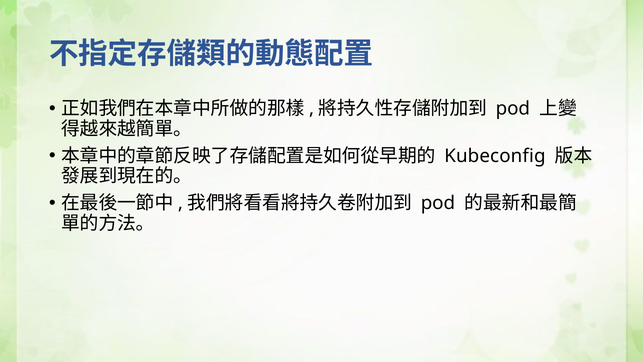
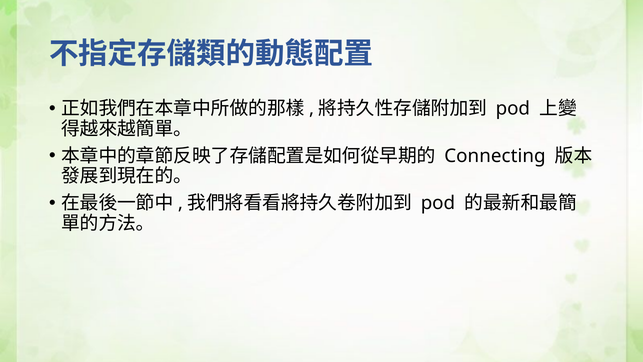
Kubeconfig: Kubeconfig -> Connecting
